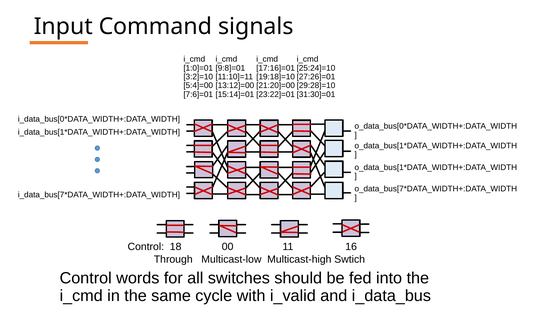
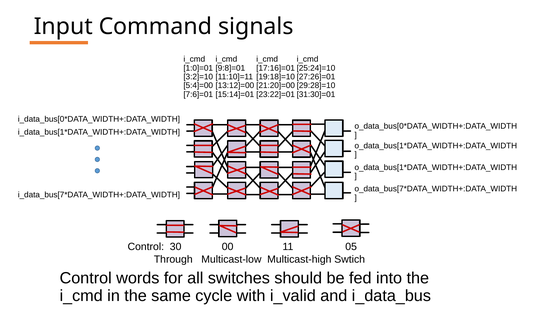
18: 18 -> 30
16: 16 -> 05
